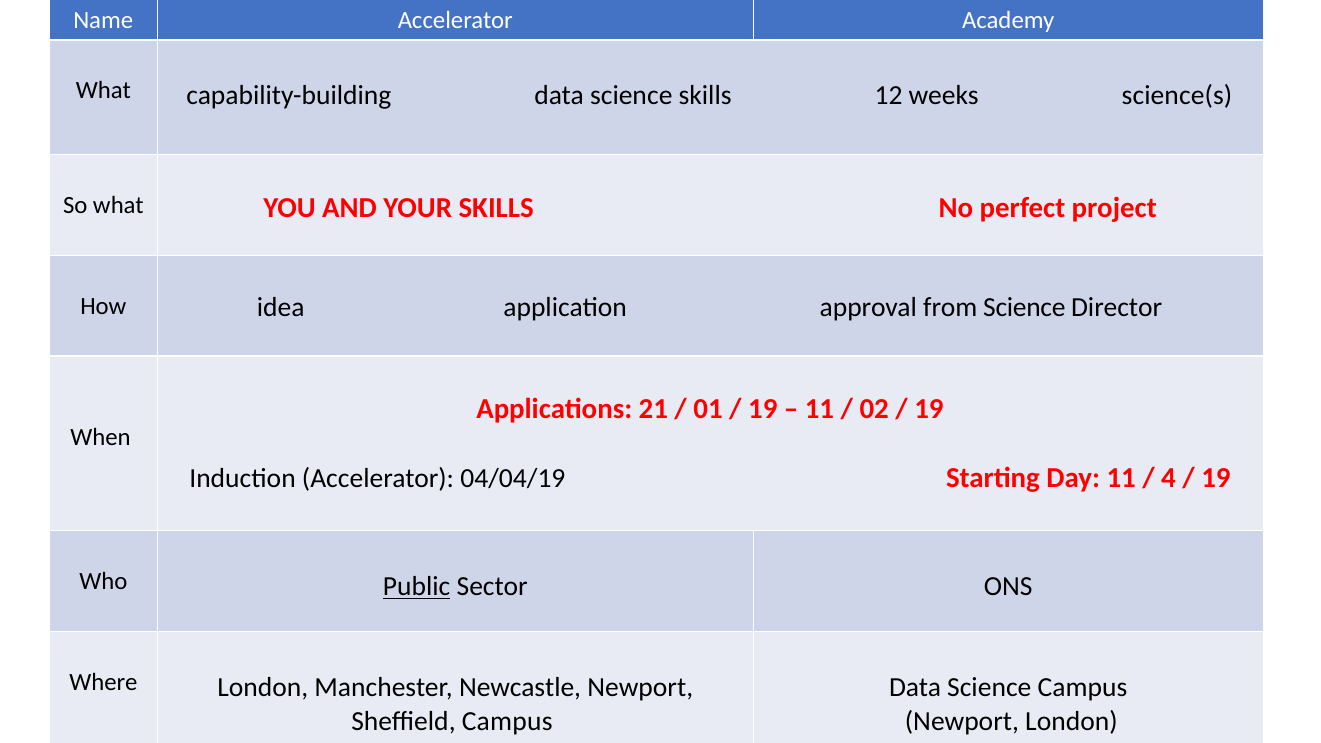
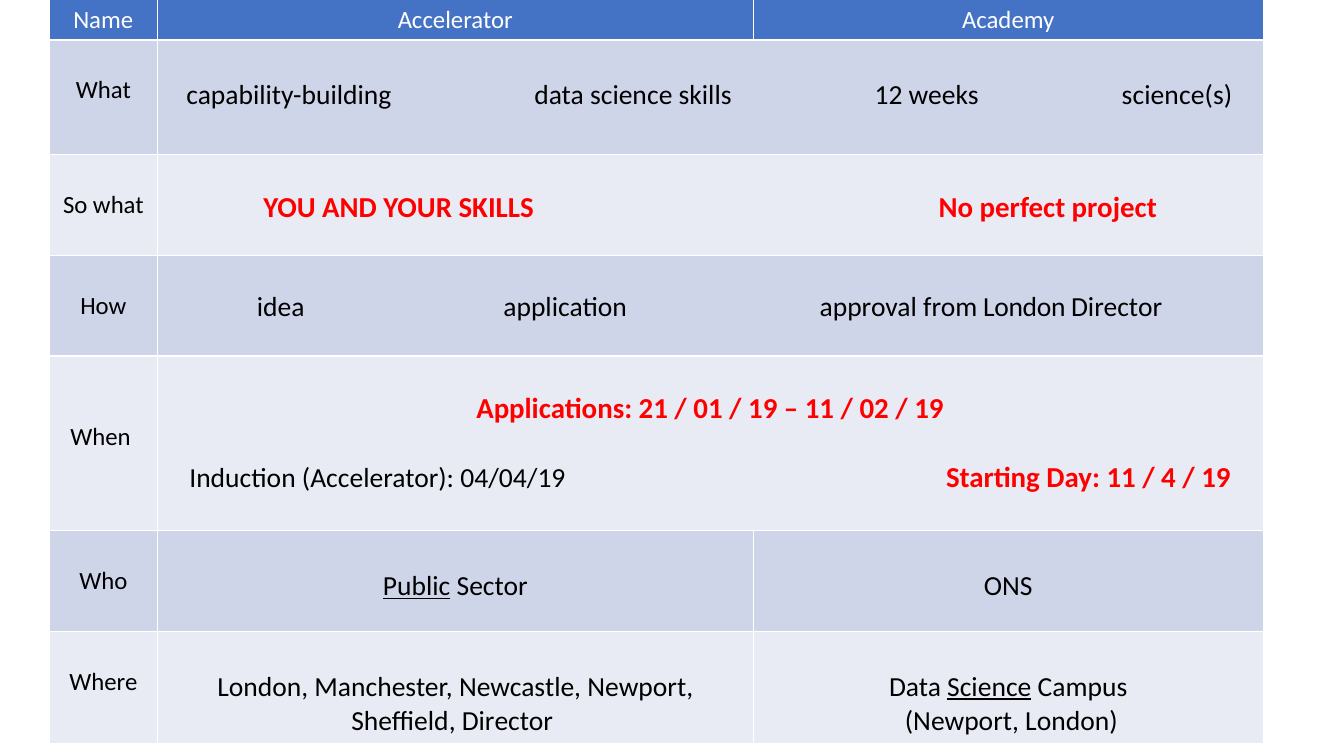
from Science: Science -> London
Science at (989, 687) underline: none -> present
Sheffield Campus: Campus -> Director
